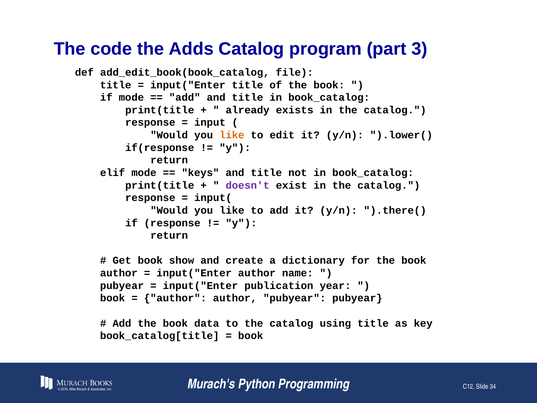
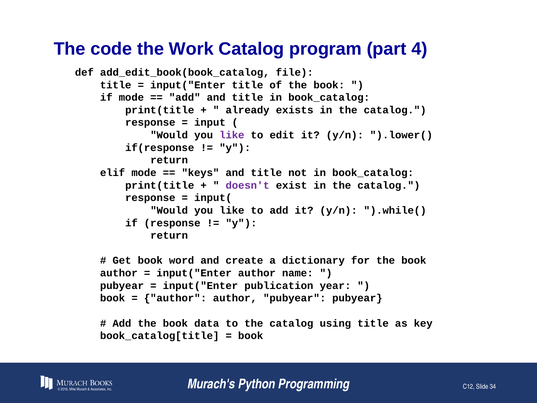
Adds: Adds -> Work
3: 3 -> 4
like at (232, 135) colour: orange -> purple
).there(: ).there( -> ).while(
show: show -> word
